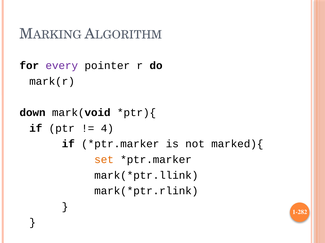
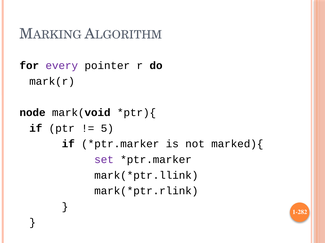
down: down -> node
4: 4 -> 5
set colour: orange -> purple
